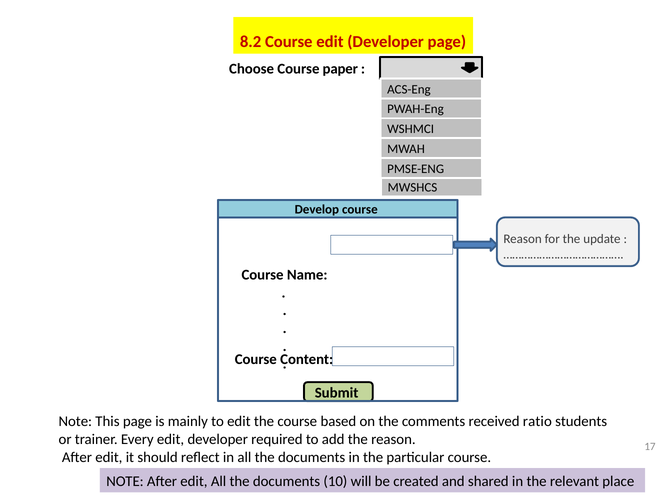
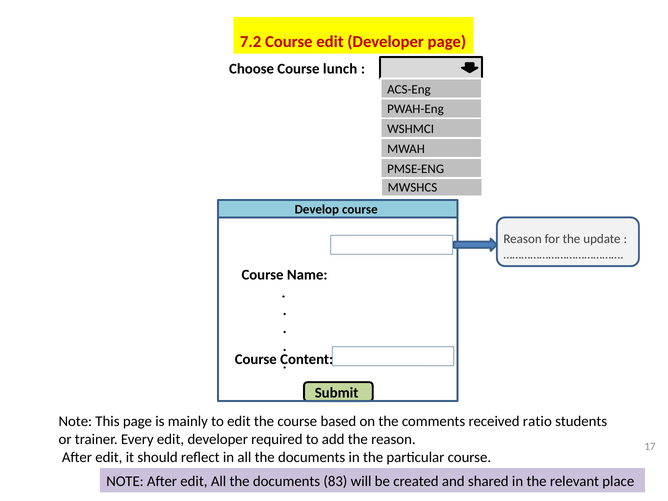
8.2: 8.2 -> 7.2
paper: paper -> lunch
10: 10 -> 83
